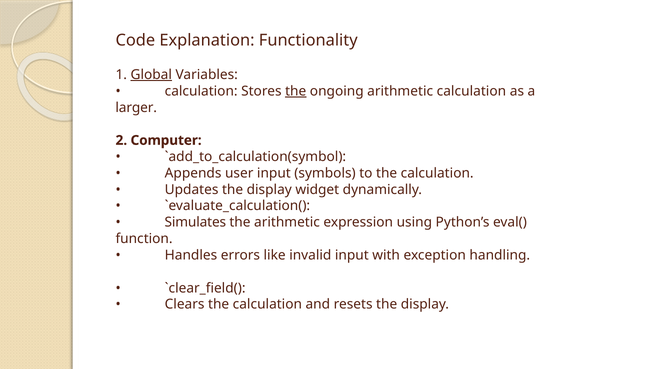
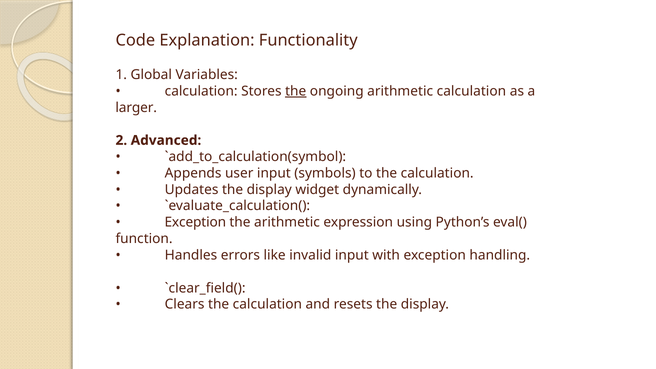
Global underline: present -> none
Computer: Computer -> Advanced
Simulates at (195, 222): Simulates -> Exception
